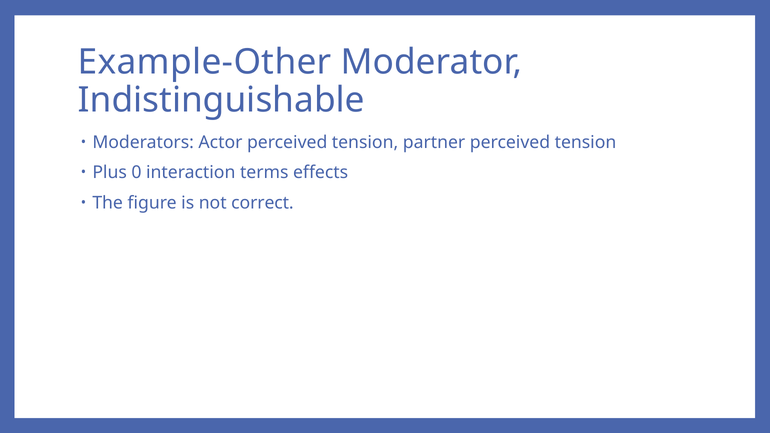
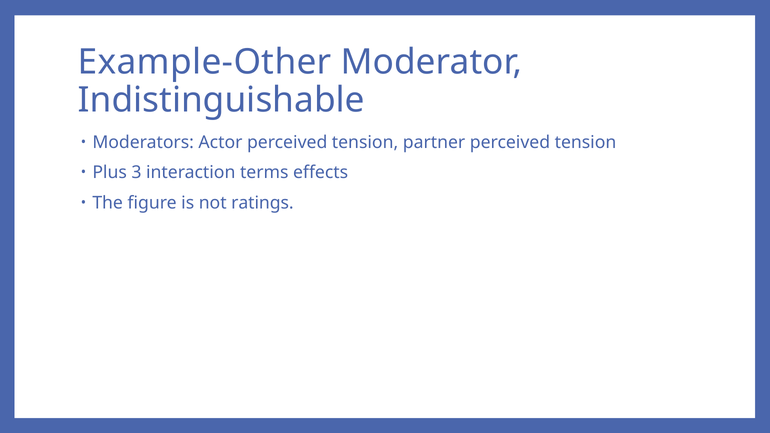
0: 0 -> 3
correct: correct -> ratings
